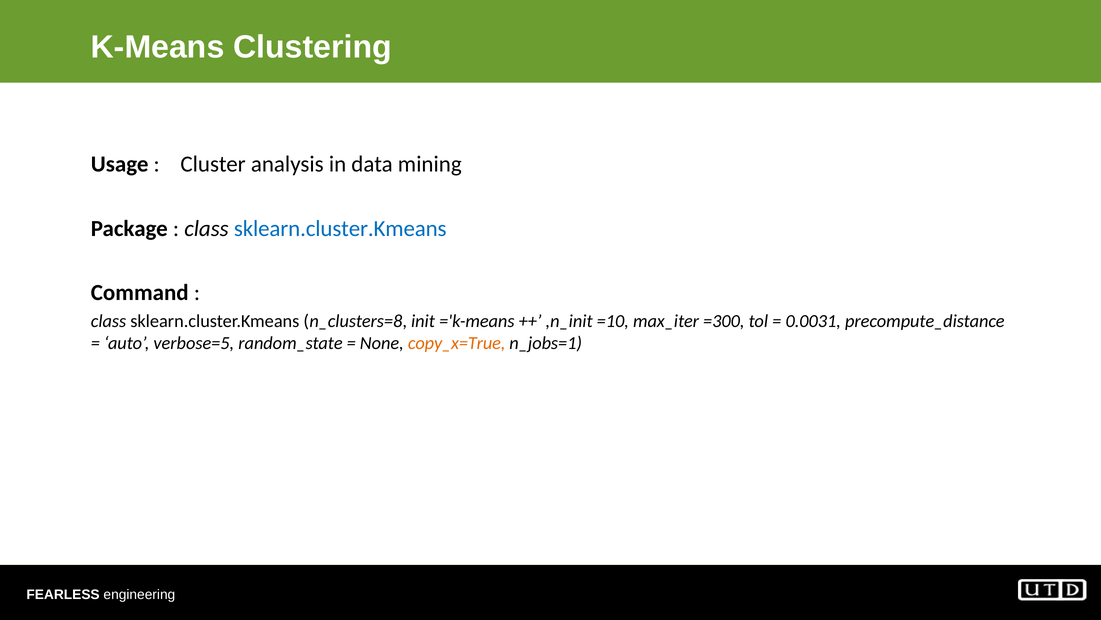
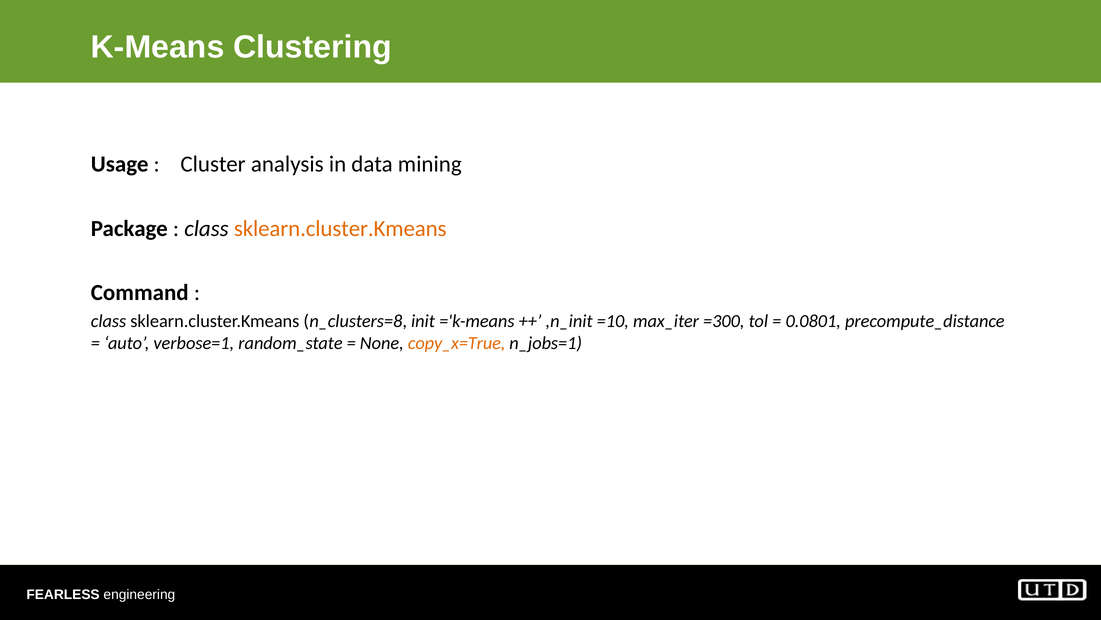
sklearn.cluster.Kmeans at (340, 228) colour: blue -> orange
0.0031: 0.0031 -> 0.0801
verbose=5: verbose=5 -> verbose=1
